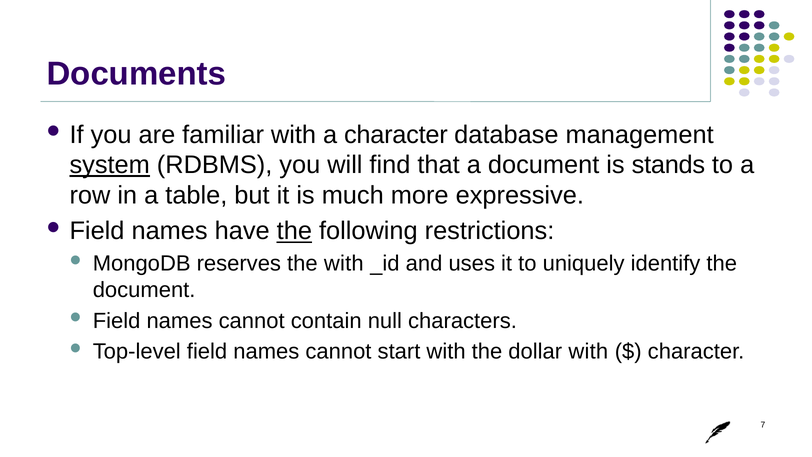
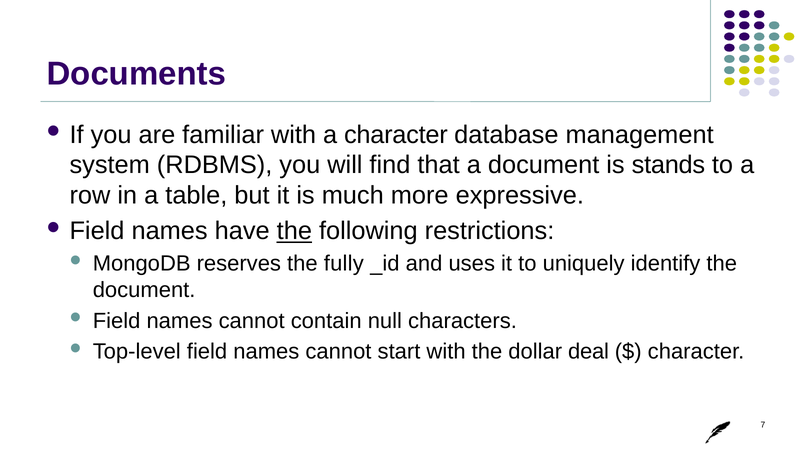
system underline: present -> none
the with: with -> fully
dollar with: with -> deal
